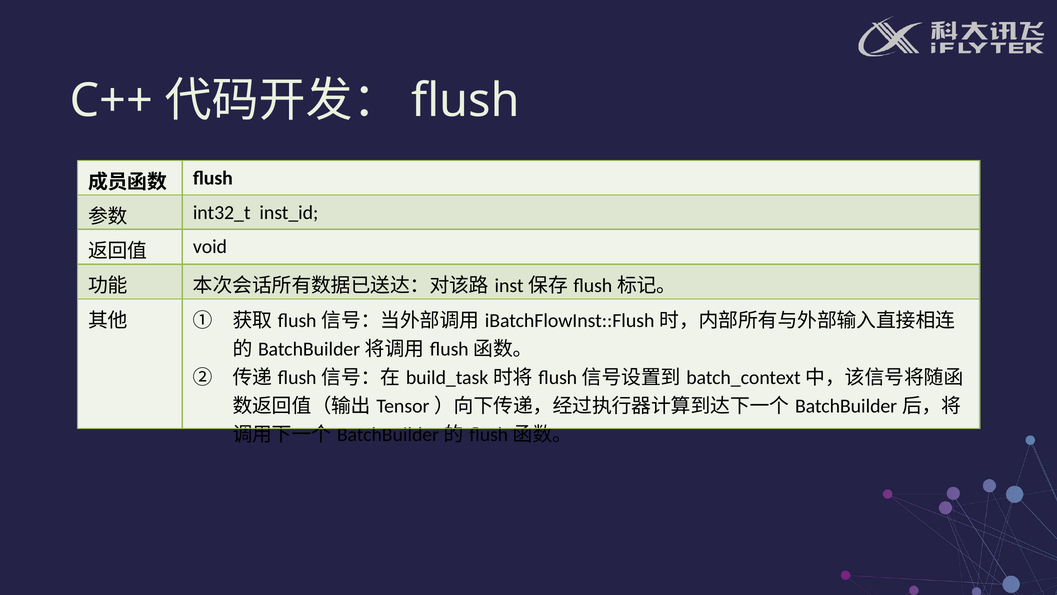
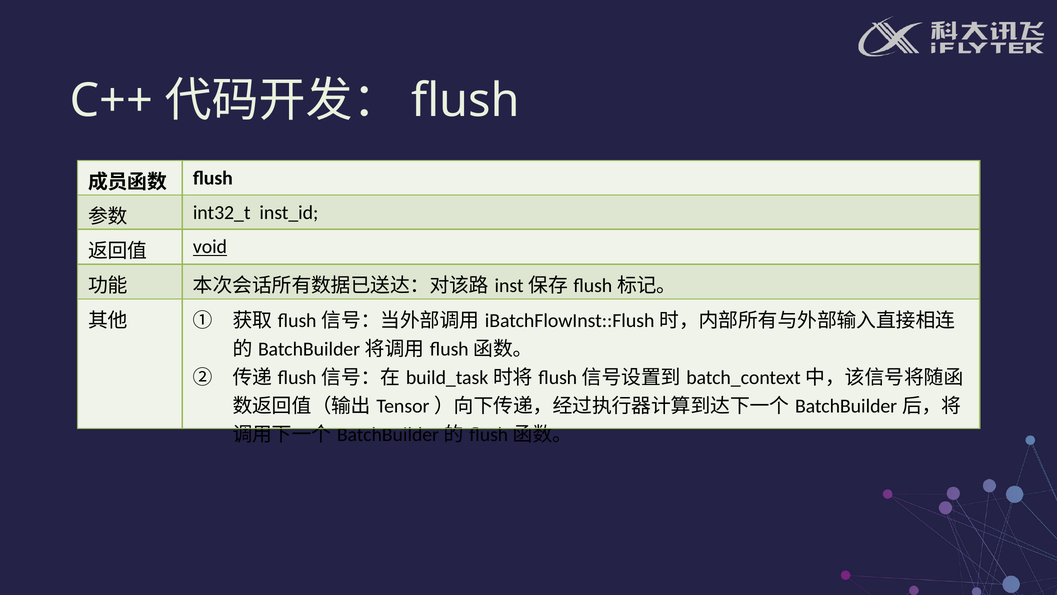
void underline: none -> present
